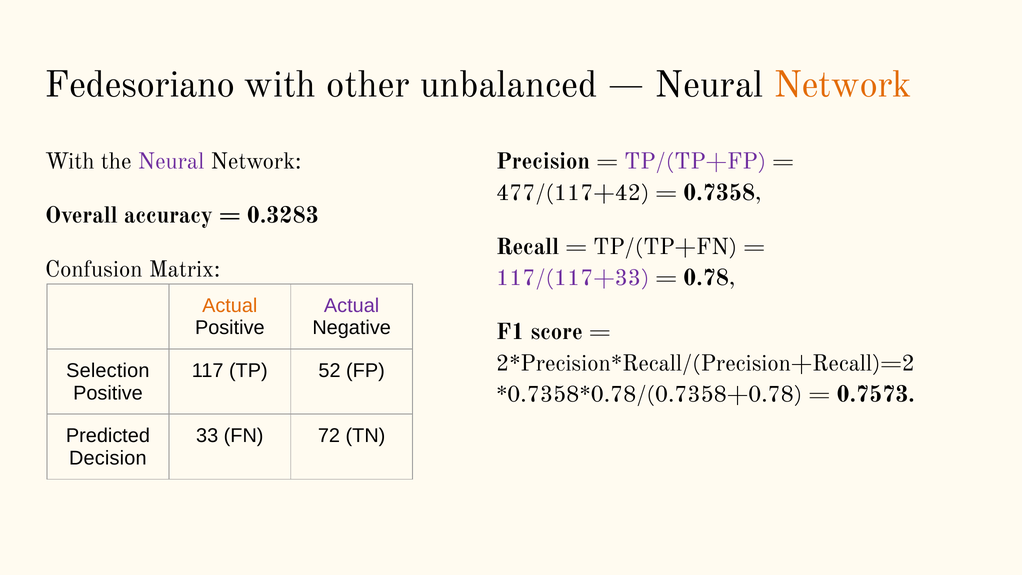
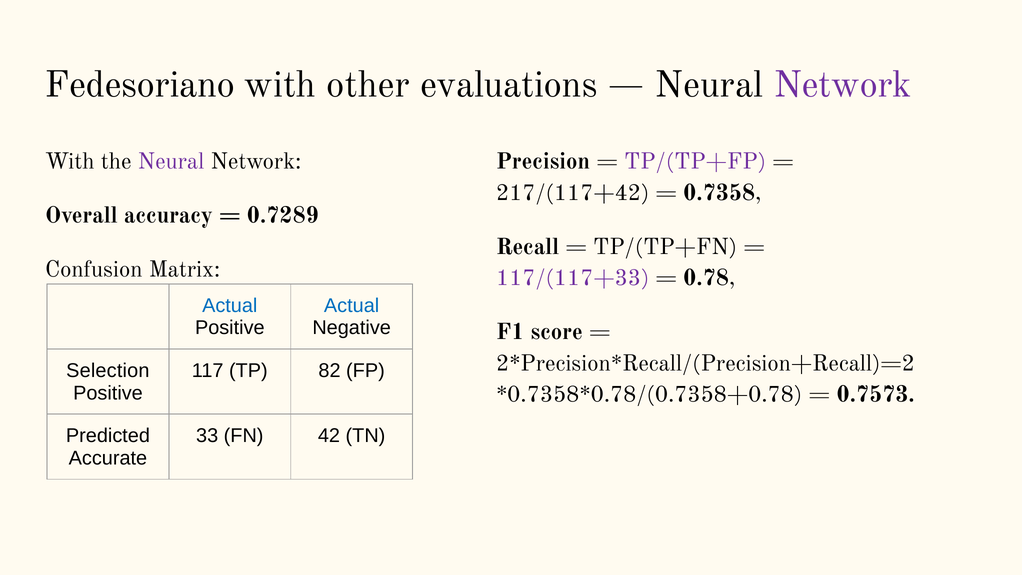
unbalanced: unbalanced -> evaluations
Network at (843, 85) colour: orange -> purple
477/(117+42: 477/(117+42 -> 217/(117+42
0.3283: 0.3283 -> 0.7289
Actual at (230, 306) colour: orange -> blue
Actual at (352, 306) colour: purple -> blue
52: 52 -> 82
72: 72 -> 42
Decision: Decision -> Accurate
